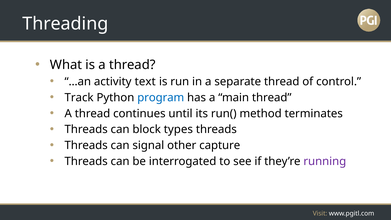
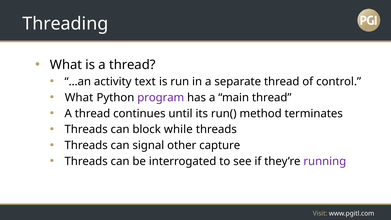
Track at (79, 98): Track -> What
program colour: blue -> purple
types: types -> while
